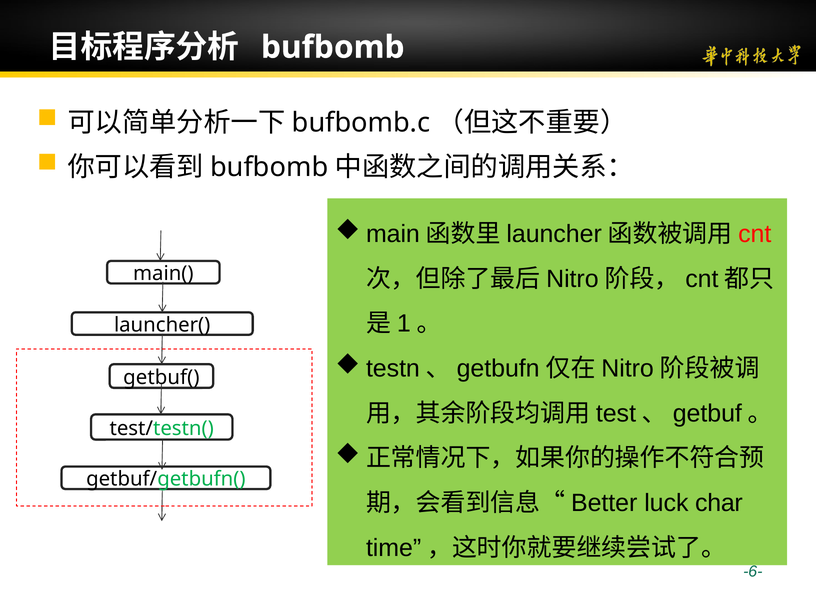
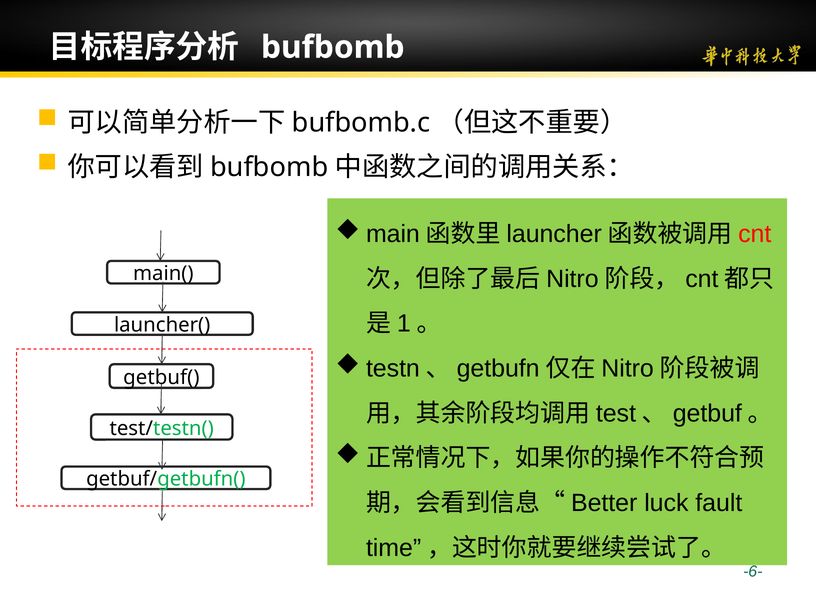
char: char -> fault
